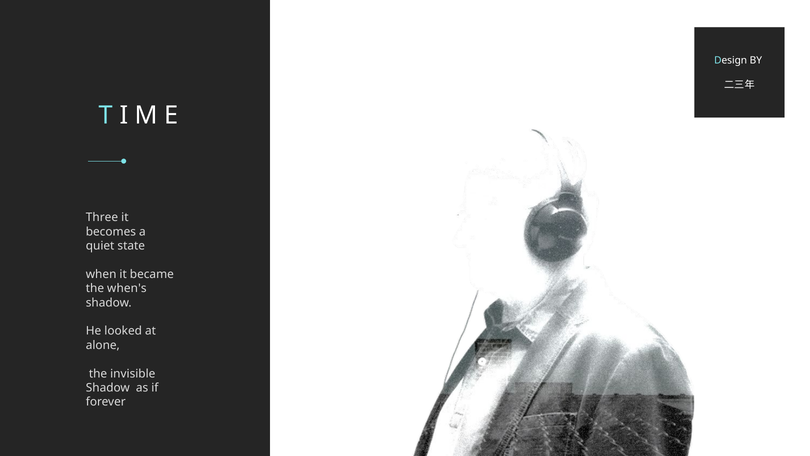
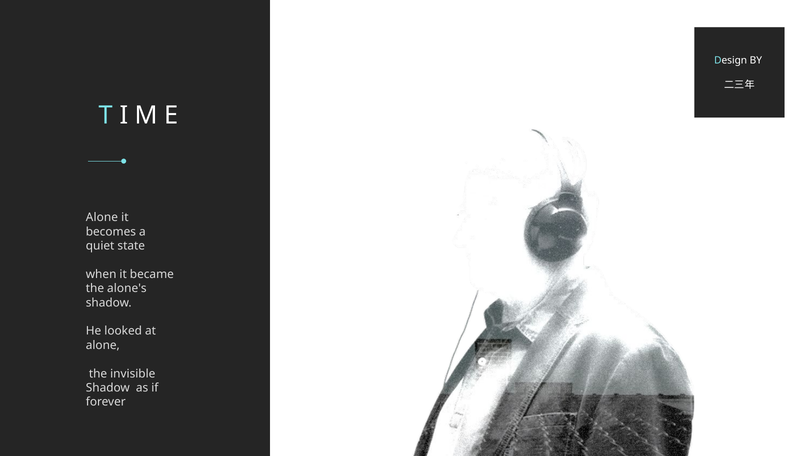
Three at (102, 217): Three -> Alone
when's: when's -> alone's
